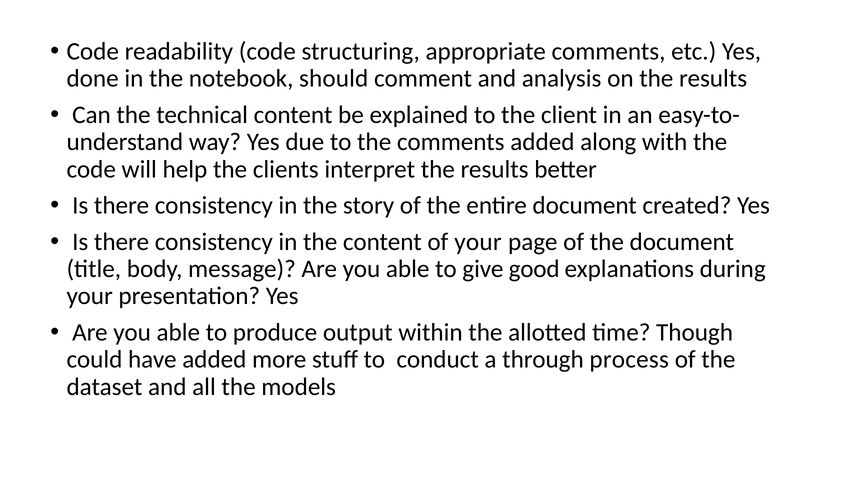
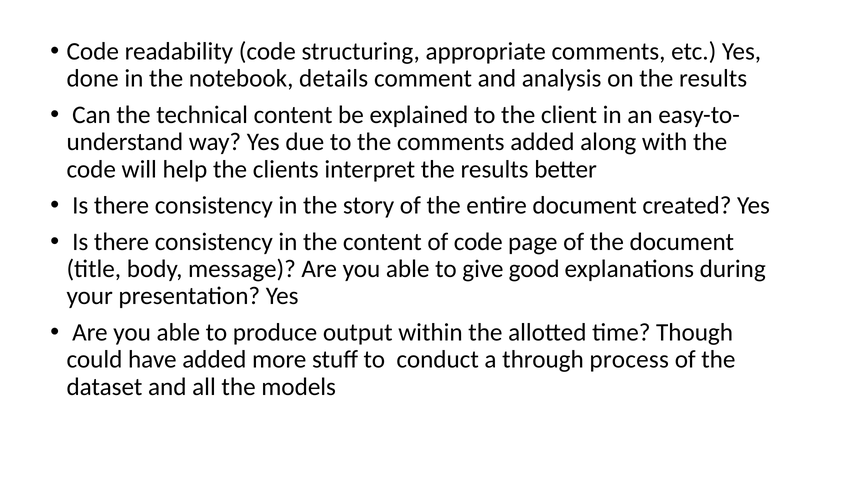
should: should -> details
of your: your -> code
